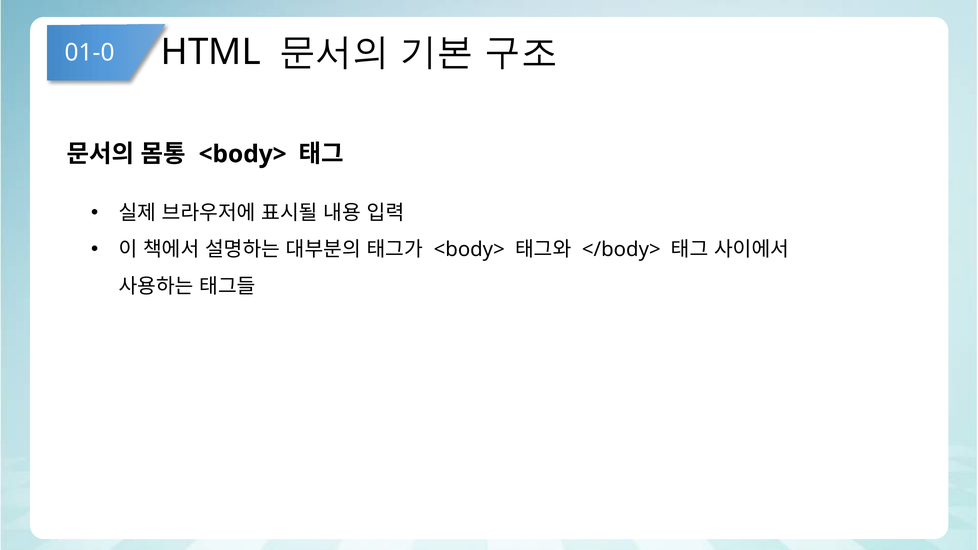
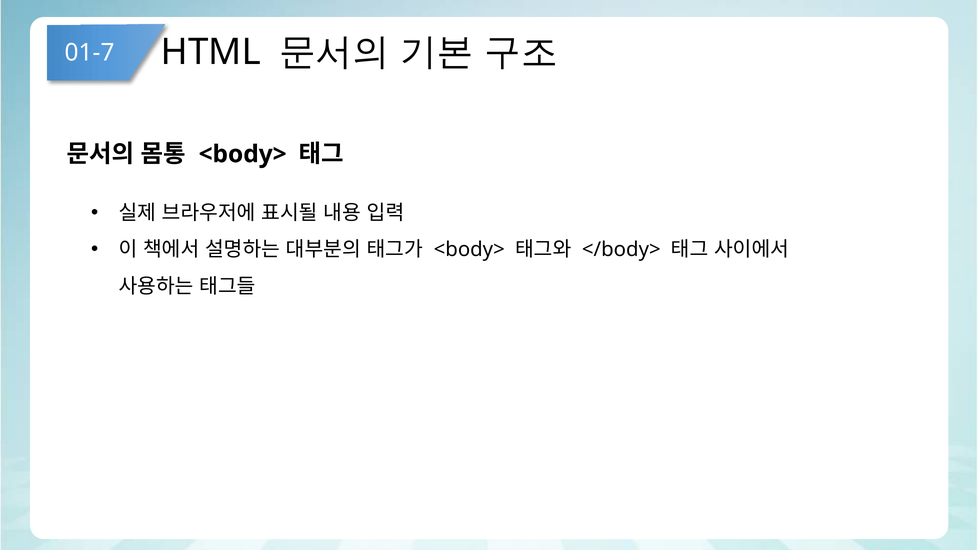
01-0: 01-0 -> 01-7
